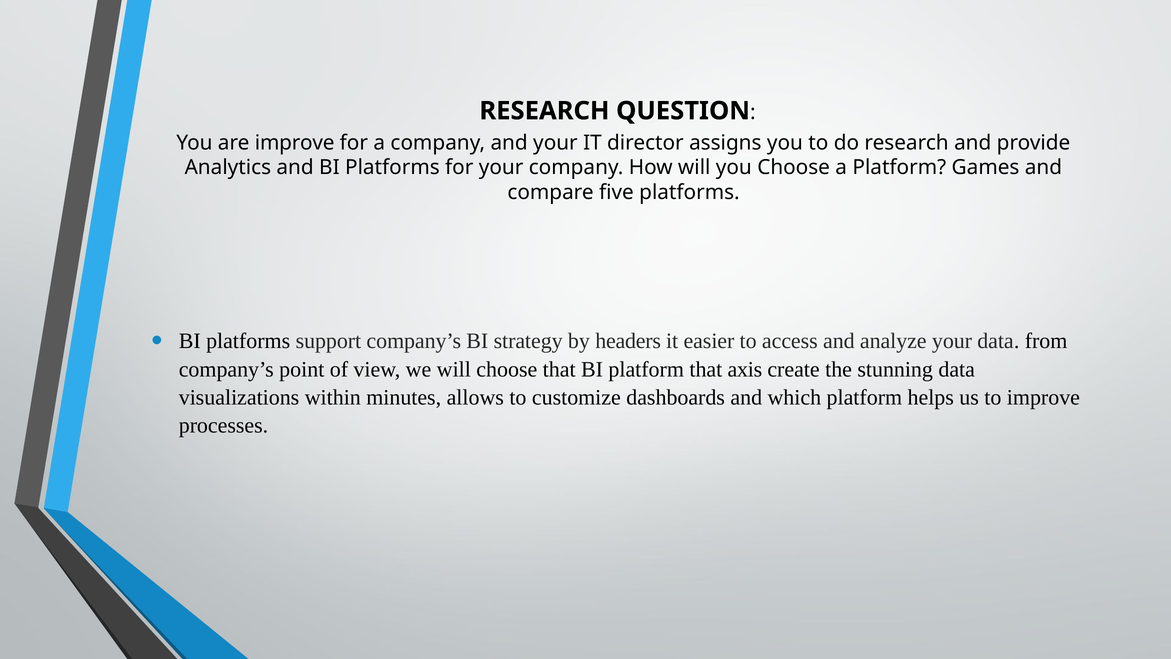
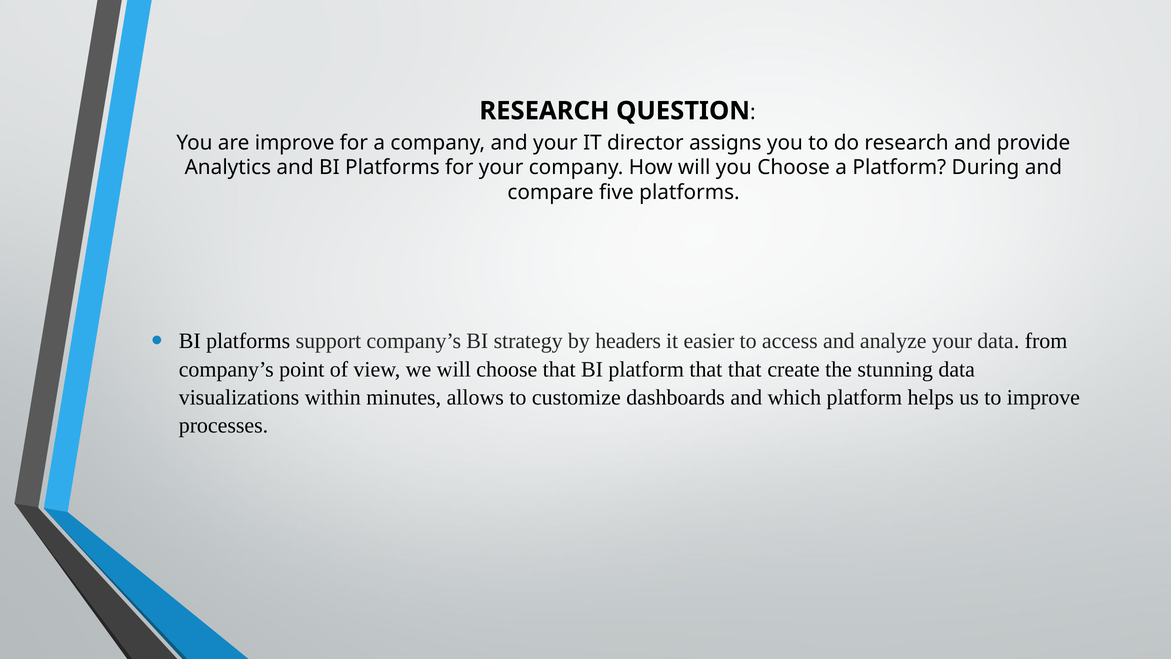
Games: Games -> During
that axis: axis -> that
